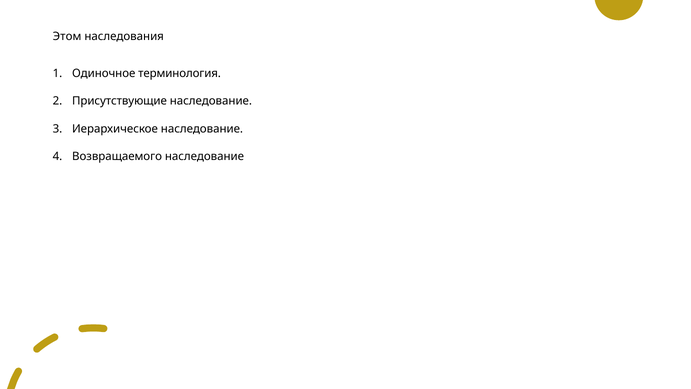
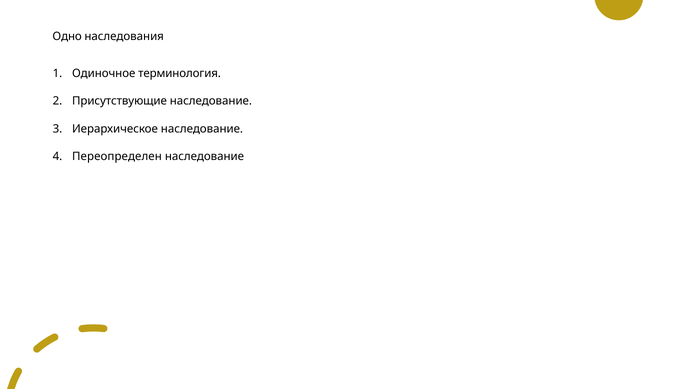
Этом: Этом -> Одно
Возвращаемого: Возвращаемого -> Переопределен
